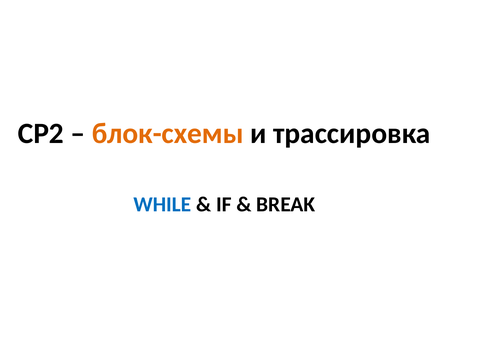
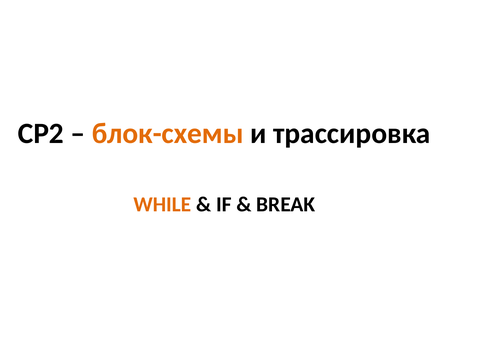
WHILE colour: blue -> orange
